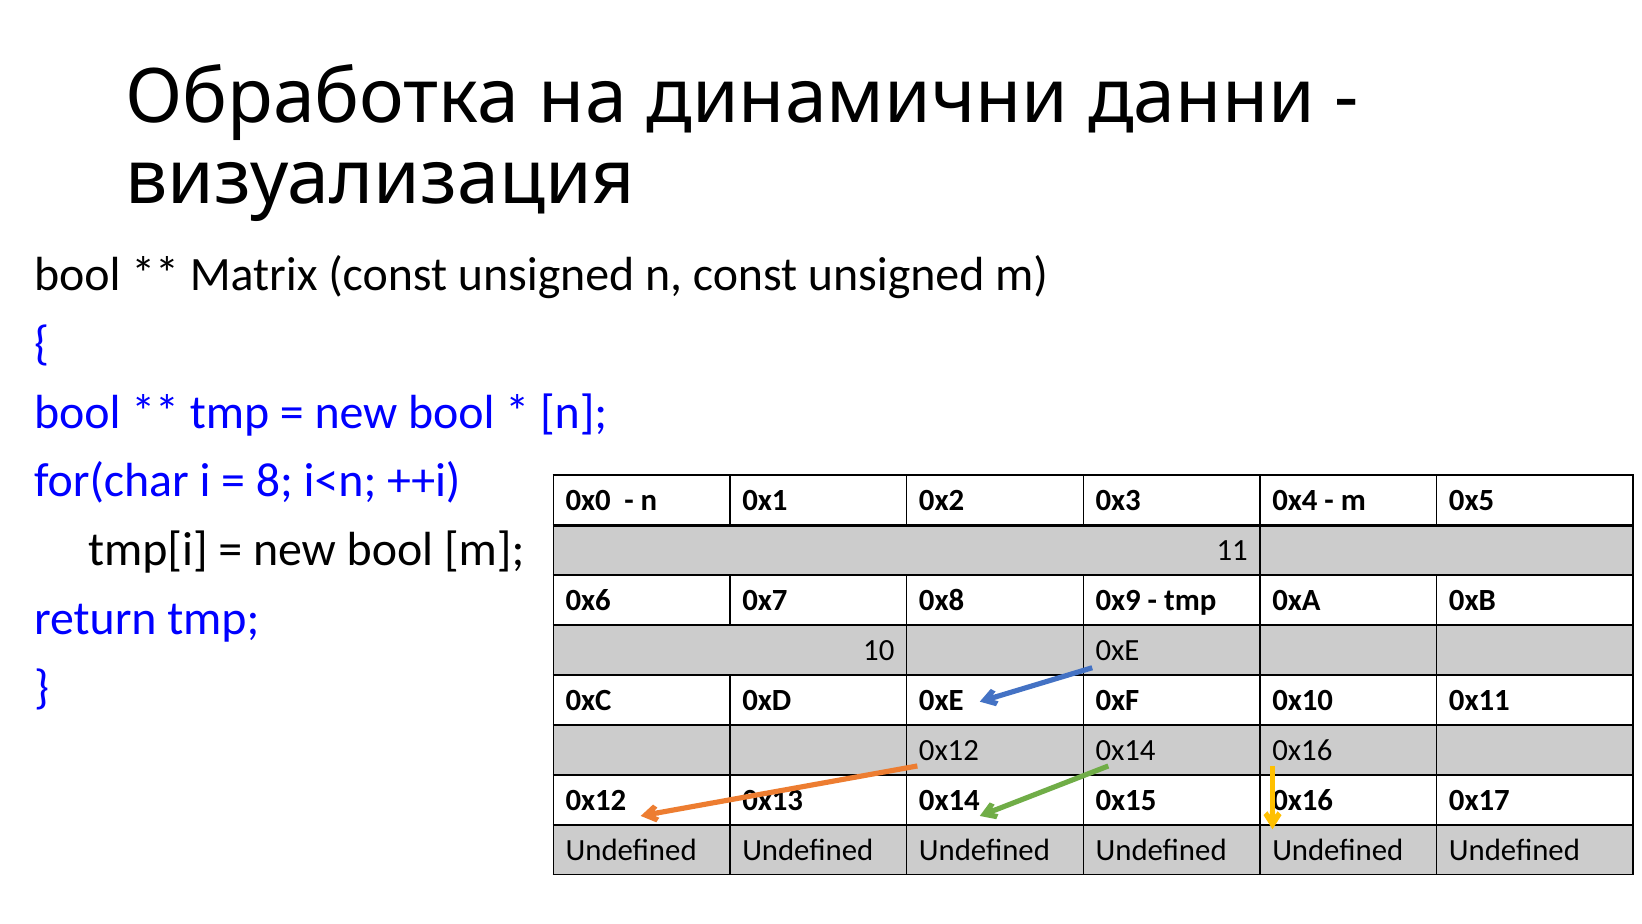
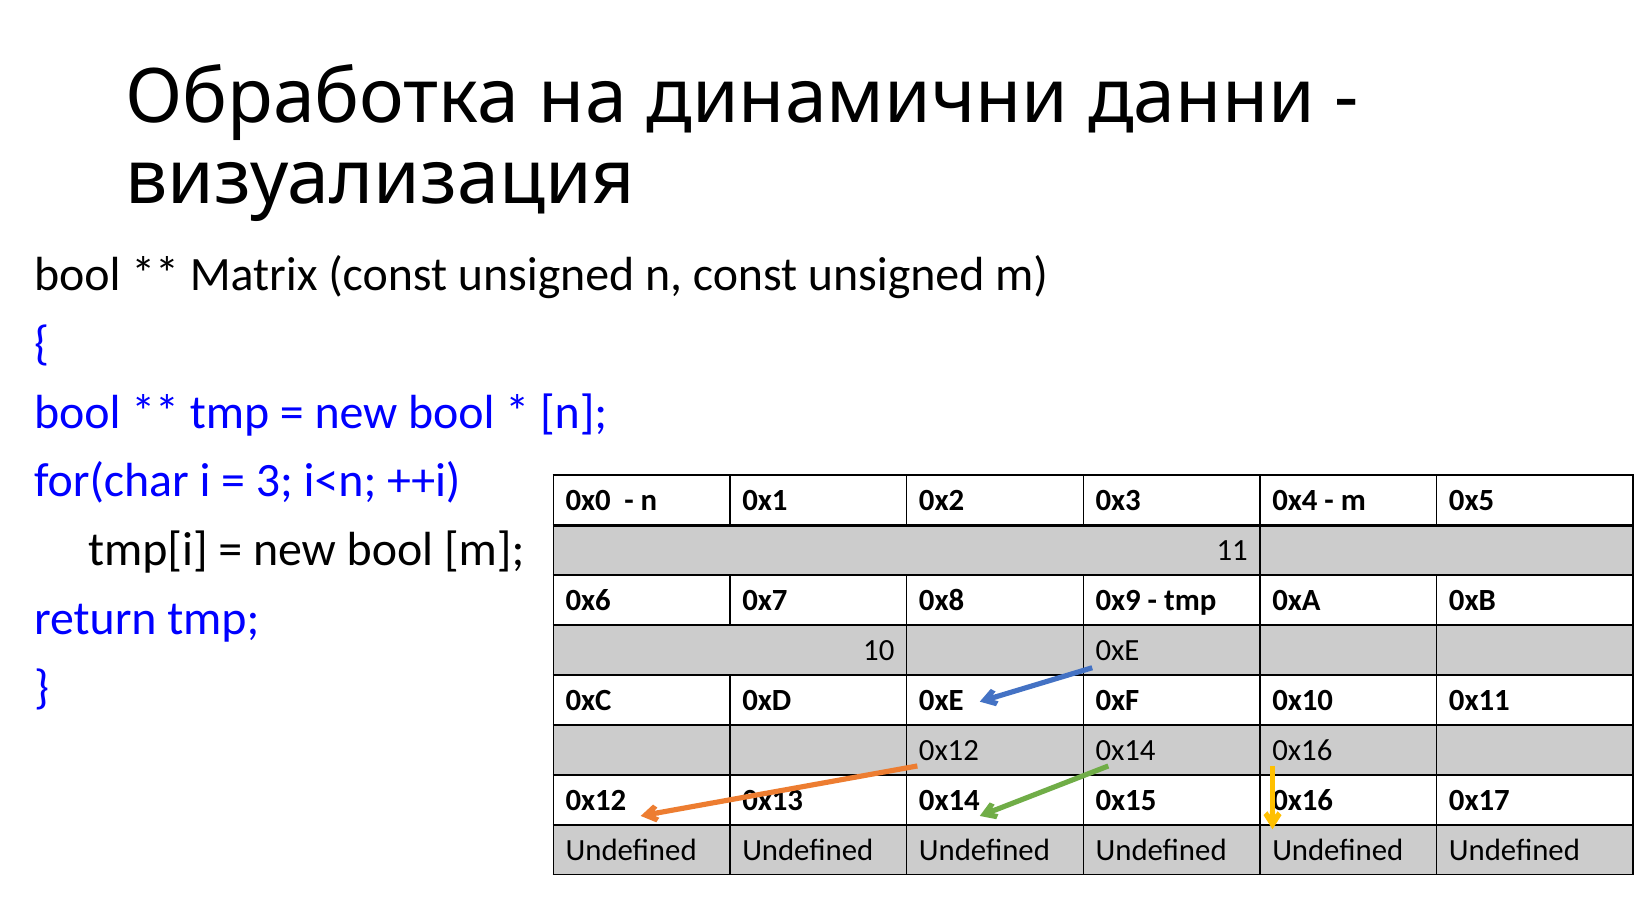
8: 8 -> 3
